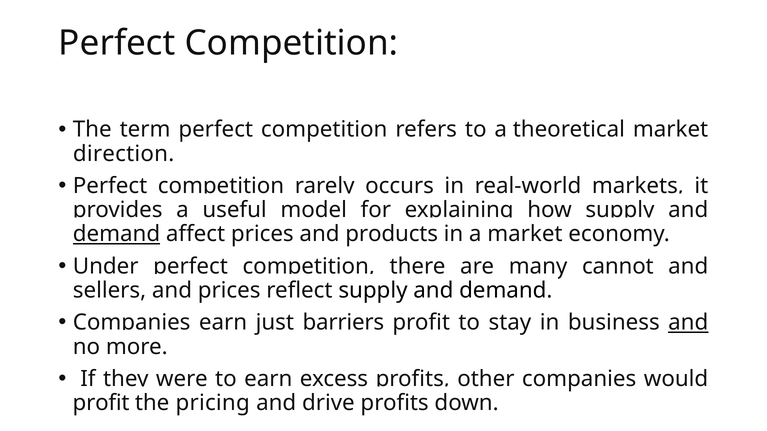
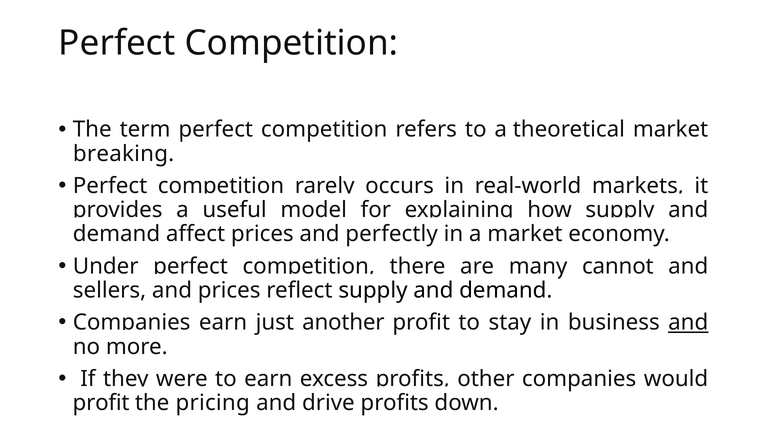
direction: direction -> breaking
demand at (117, 234) underline: present -> none
products: products -> perfectly
barriers: barriers -> another
